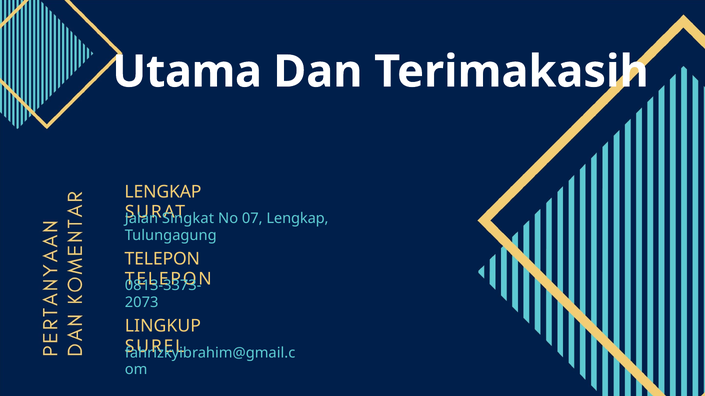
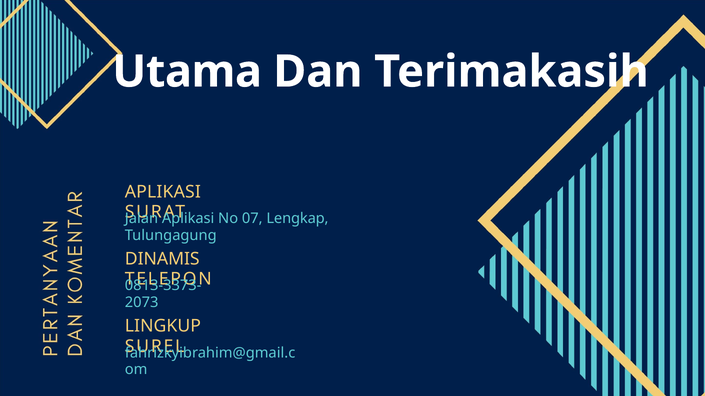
LENGKAP at (163, 192): LENGKAP -> APLIKASI
Singkat at (188, 219): Singkat -> Aplikasi
TELEPON at (162, 259): TELEPON -> DINAMIS
